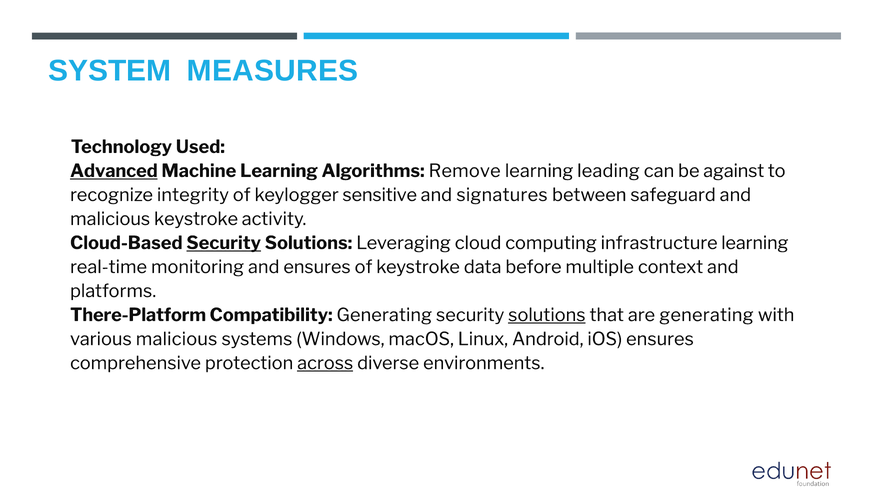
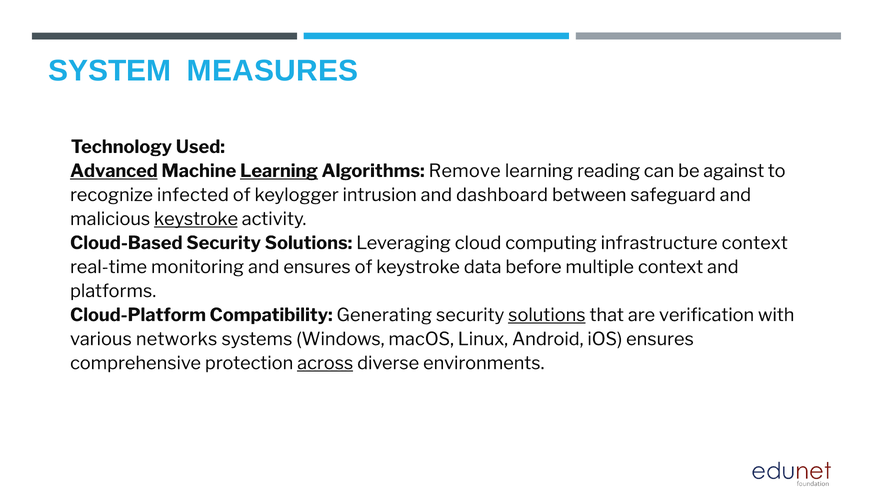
Learning at (279, 171) underline: none -> present
leading: leading -> reading
integrity: integrity -> infected
sensitive: sensitive -> intrusion
signatures: signatures -> dashboard
keystroke at (196, 219) underline: none -> present
Security at (224, 243) underline: present -> none
infrastructure learning: learning -> context
There-Platform: There-Platform -> Cloud-Platform
are generating: generating -> verification
various malicious: malicious -> networks
